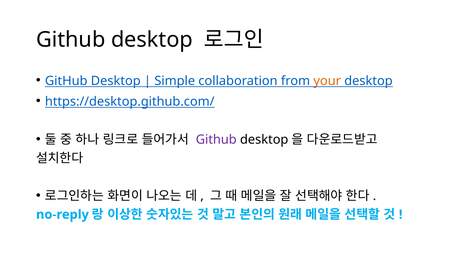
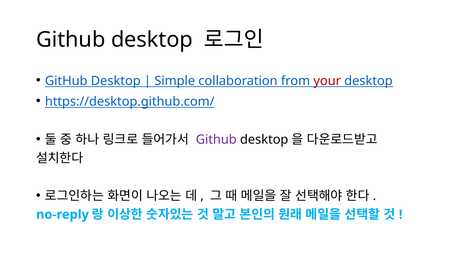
your colour: orange -> red
